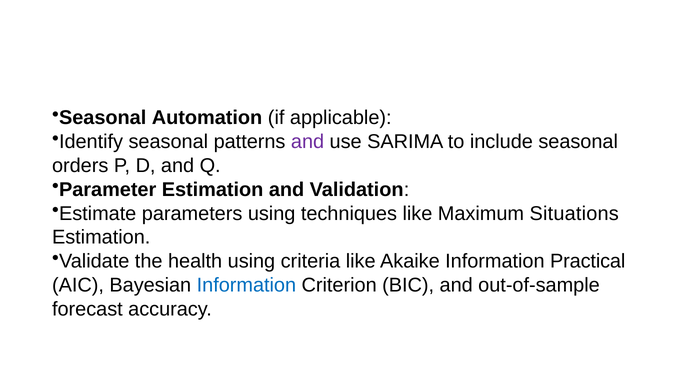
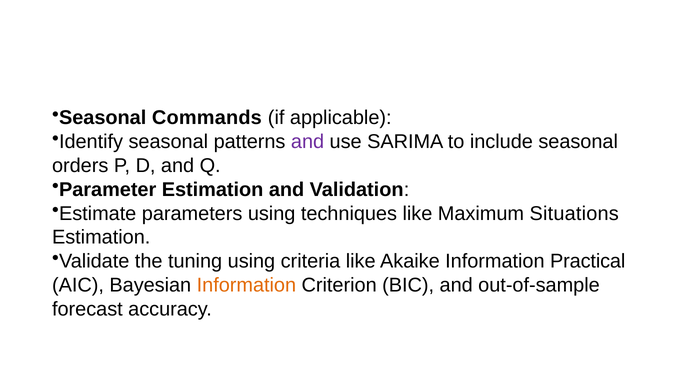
Automation: Automation -> Commands
health: health -> tuning
Information at (246, 285) colour: blue -> orange
